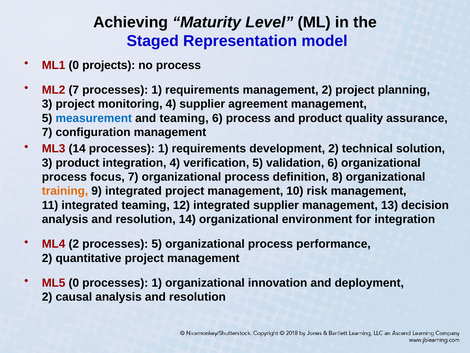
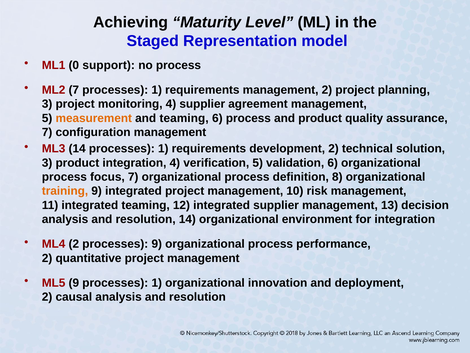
projects: projects -> support
measurement colour: blue -> orange
processes 5: 5 -> 9
ML5 0: 0 -> 9
